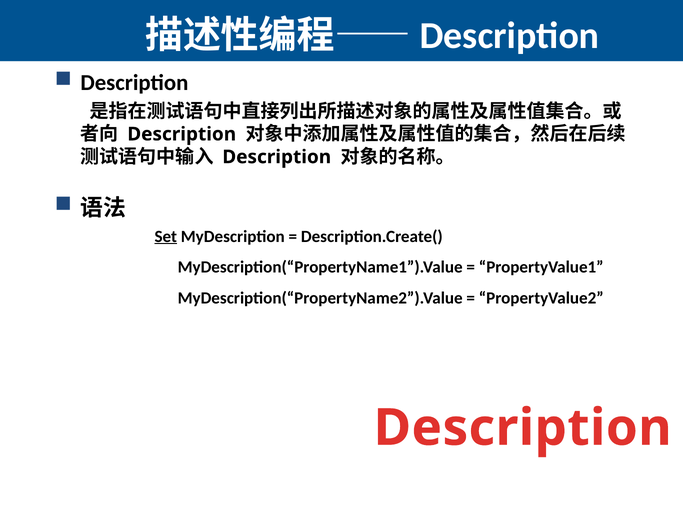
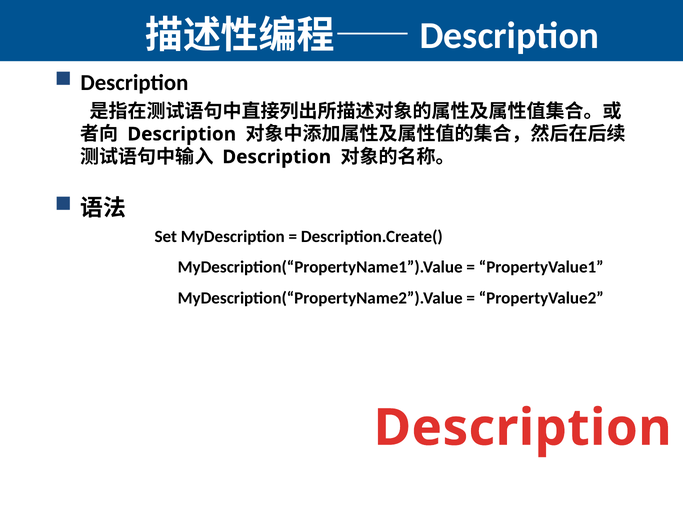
Set underline: present -> none
